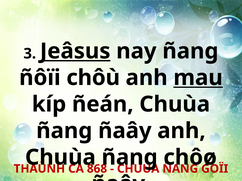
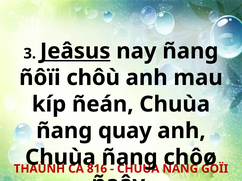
mau underline: present -> none
ñang ñaây: ñaây -> quay
868: 868 -> 816
